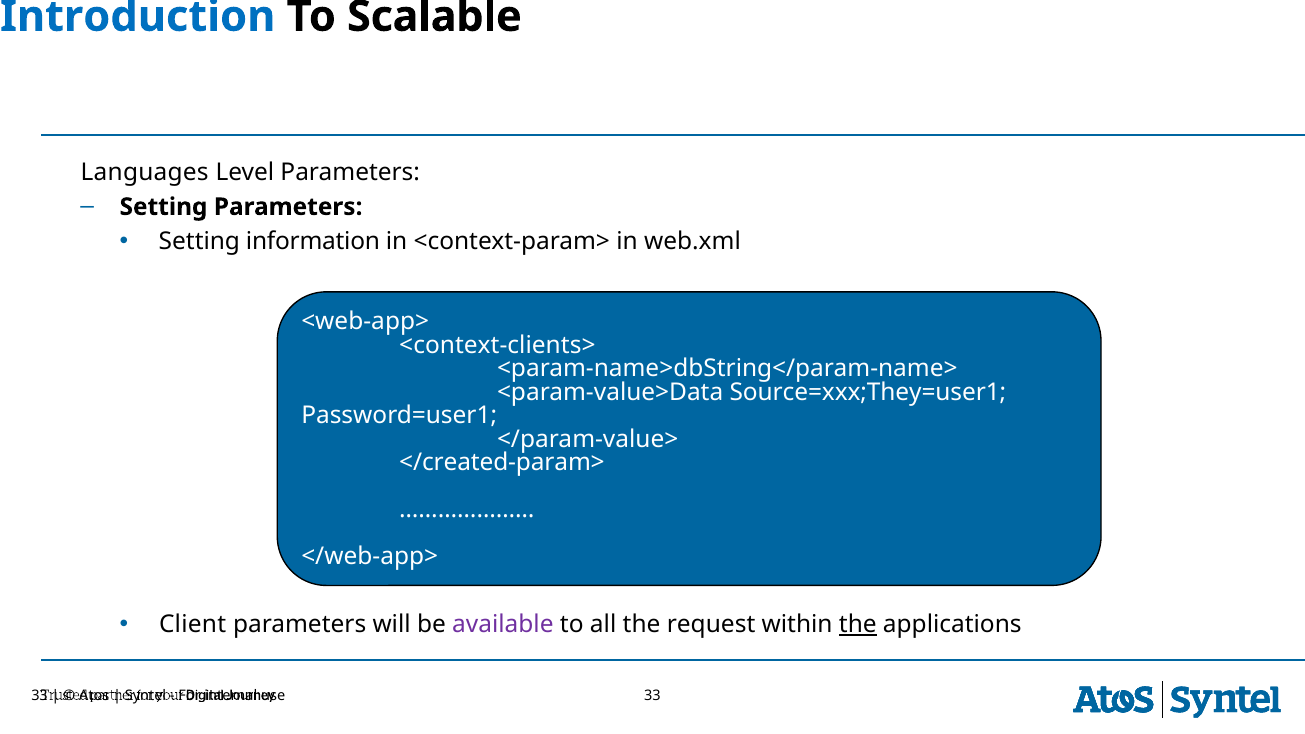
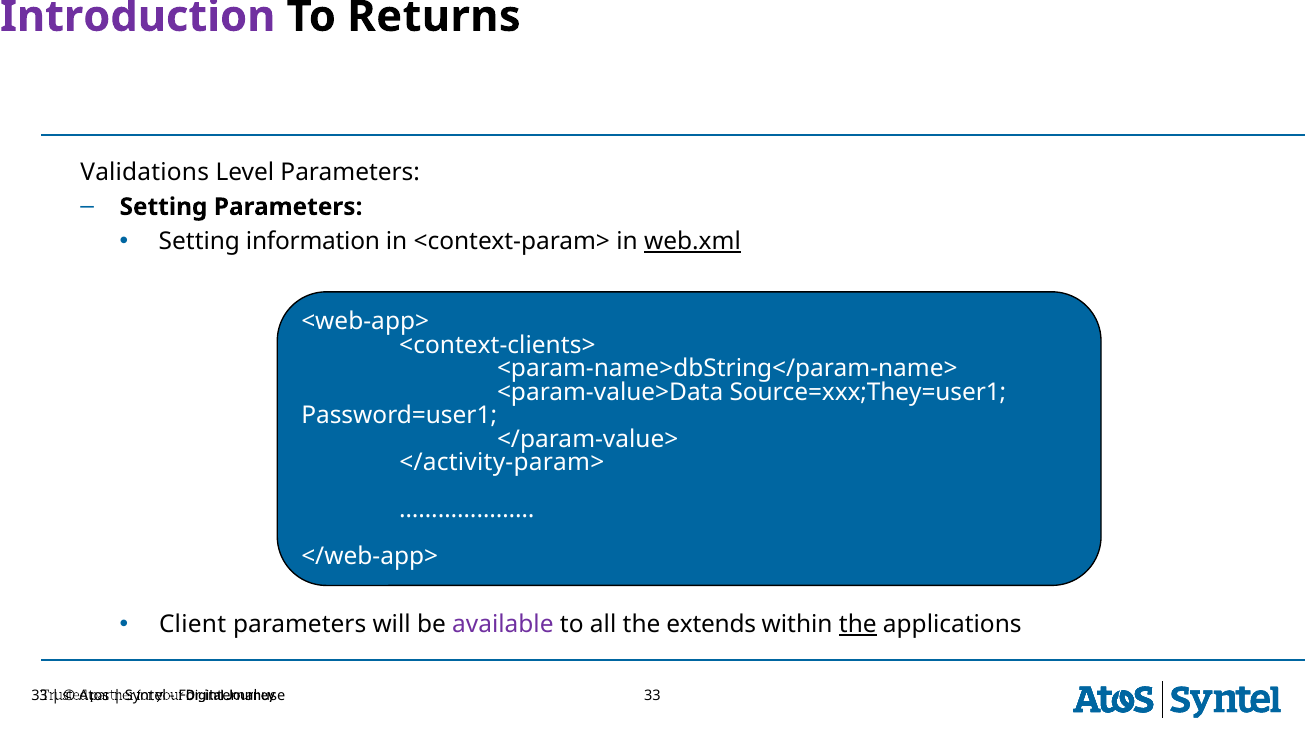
Introduction colour: blue -> purple
Scalable: Scalable -> Returns
Languages: Languages -> Validations
web.xml underline: none -> present
</created-param>: </created-param> -> </activity-param>
request: request -> extends
